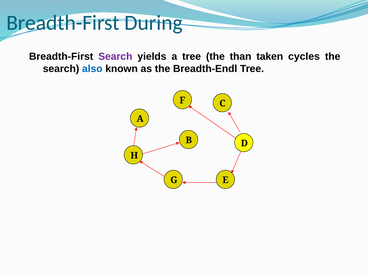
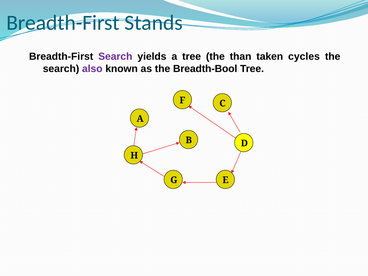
During: During -> Stands
also colour: blue -> purple
Breadth-Endl: Breadth-Endl -> Breadth-Bool
